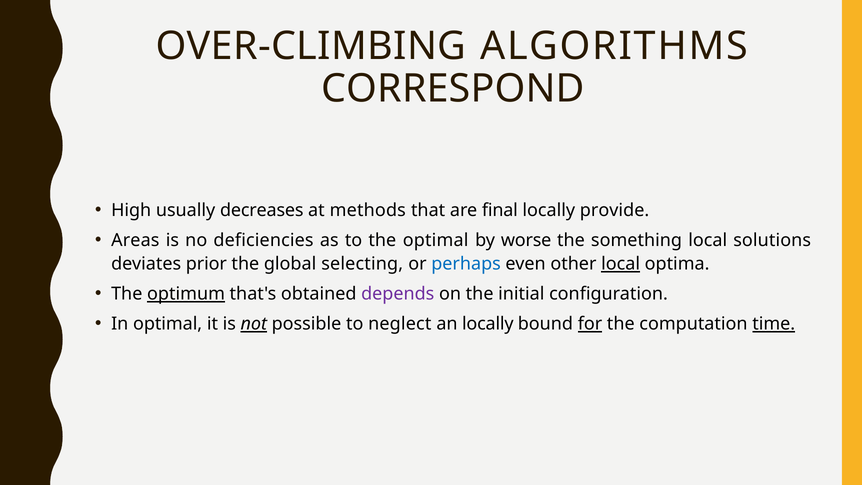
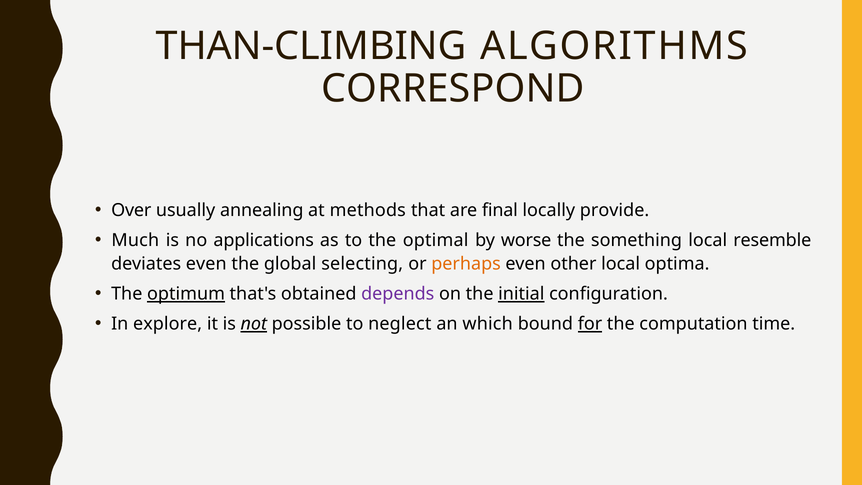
OVER-CLIMBING: OVER-CLIMBING -> THAN-CLIMBING
High: High -> Over
decreases: decreases -> annealing
Areas: Areas -> Much
deficiencies: deficiencies -> applications
solutions: solutions -> resemble
deviates prior: prior -> even
perhaps colour: blue -> orange
local at (621, 264) underline: present -> none
initial underline: none -> present
In optimal: optimal -> explore
an locally: locally -> which
time underline: present -> none
